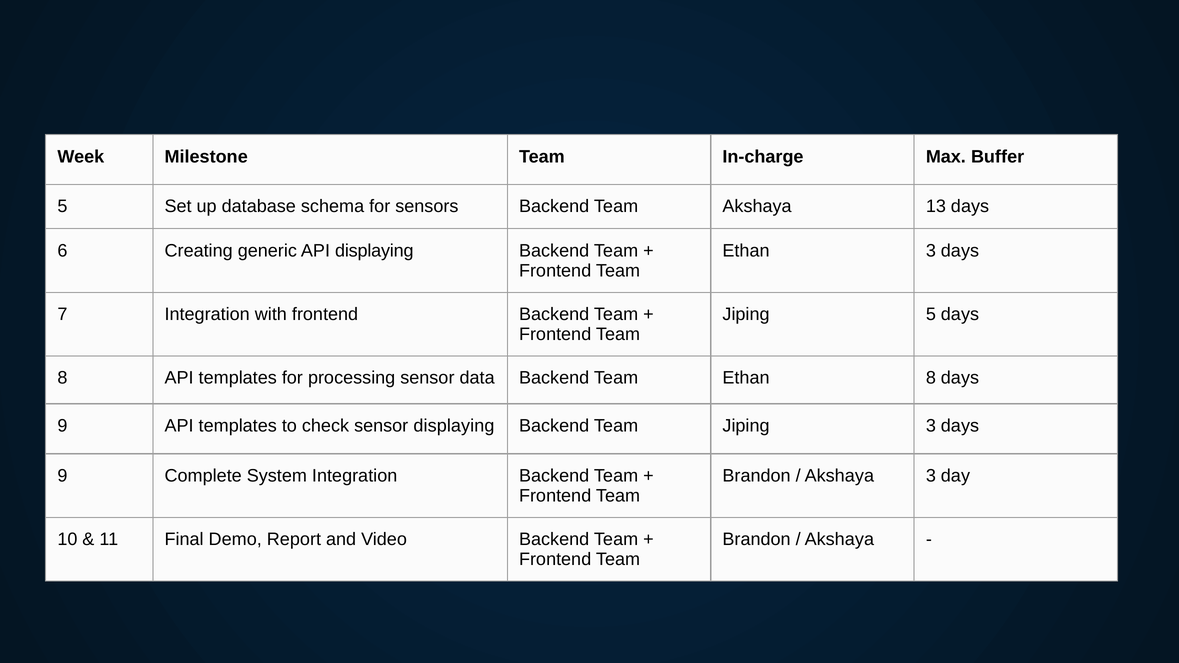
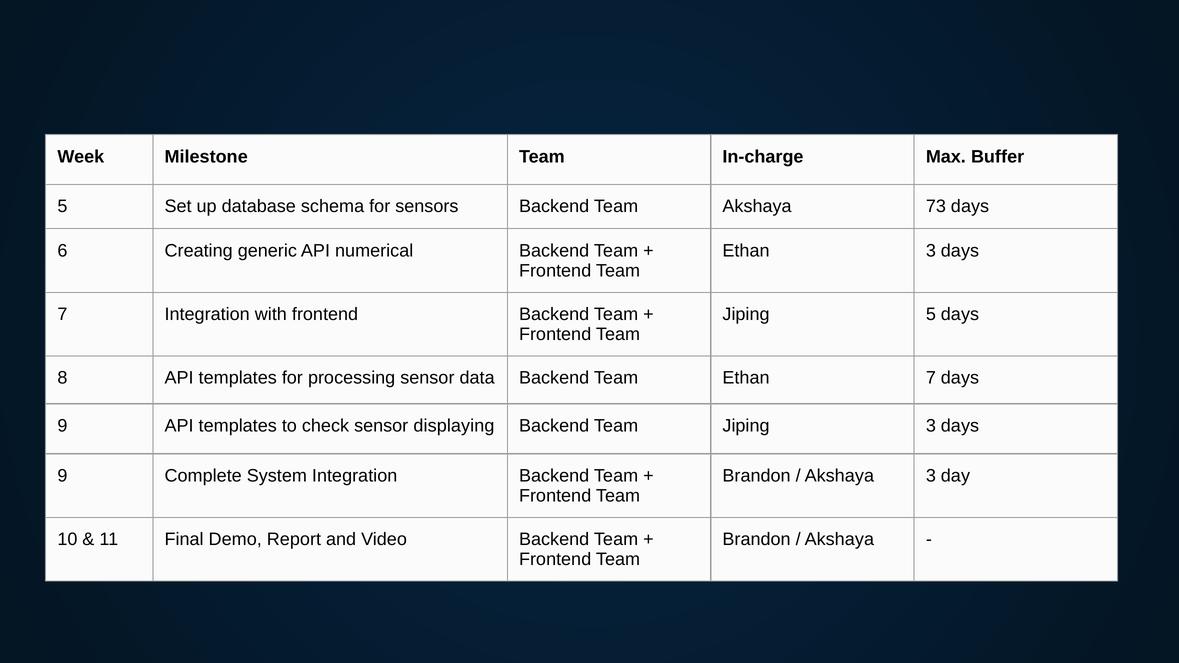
13: 13 -> 73
API displaying: displaying -> numerical
Ethan 8: 8 -> 7
